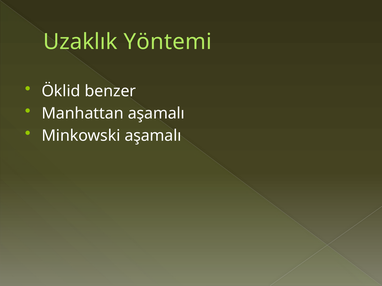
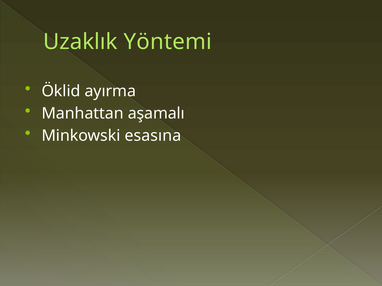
benzer: benzer -> ayırma
Minkowski aşamalı: aşamalı -> esasına
